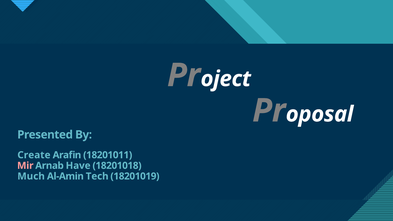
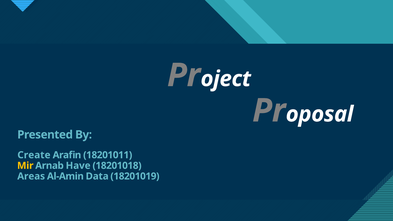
Mir colour: pink -> yellow
Much: Much -> Areas
Tech: Tech -> Data
